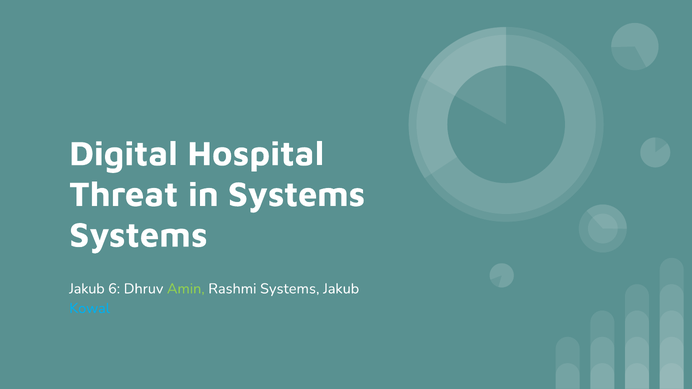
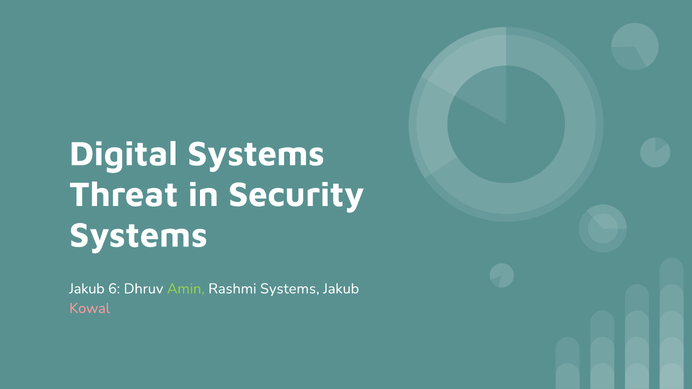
Digital Hospital: Hospital -> Systems
in Systems: Systems -> Security
Kowal colour: light blue -> pink
